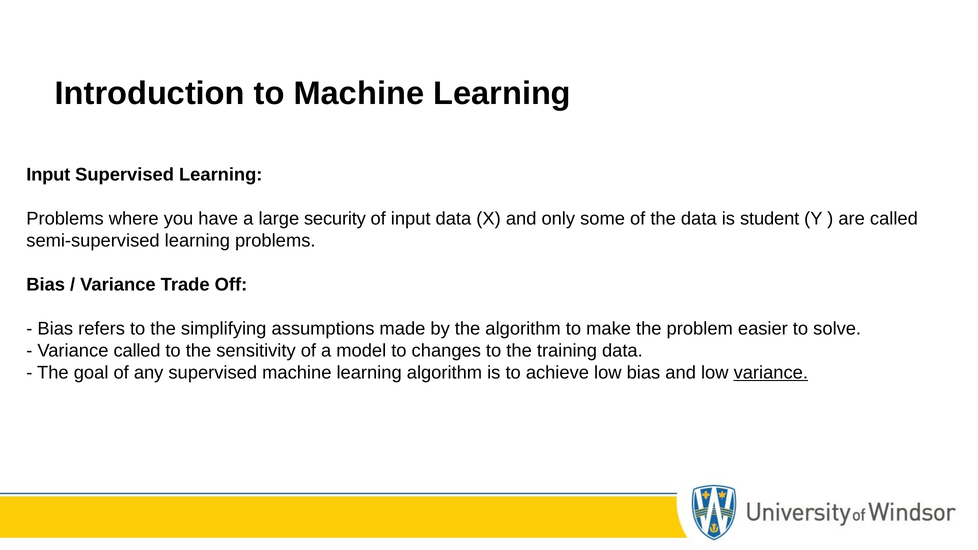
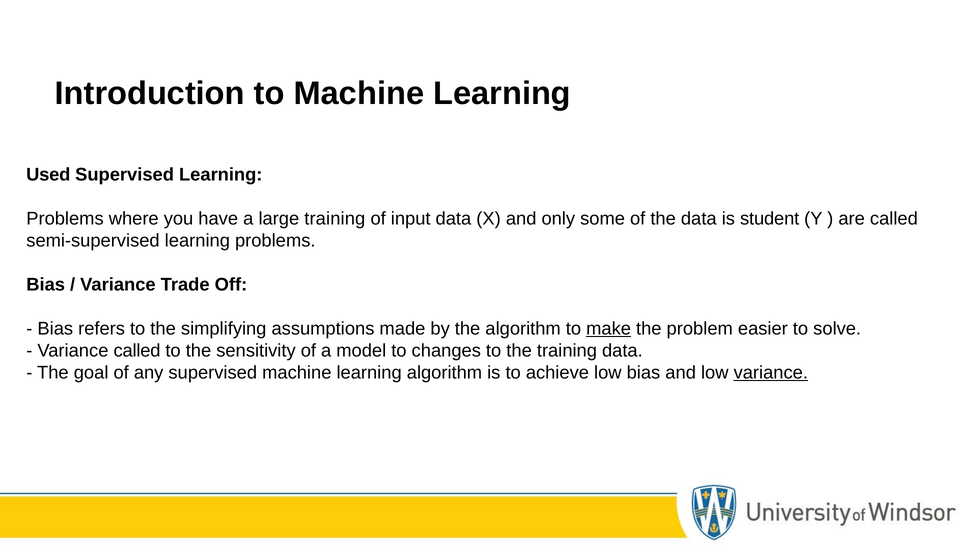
Input at (48, 175): Input -> Used
large security: security -> training
make underline: none -> present
